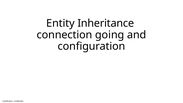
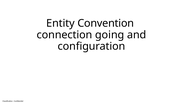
Inheritance: Inheritance -> Convention
